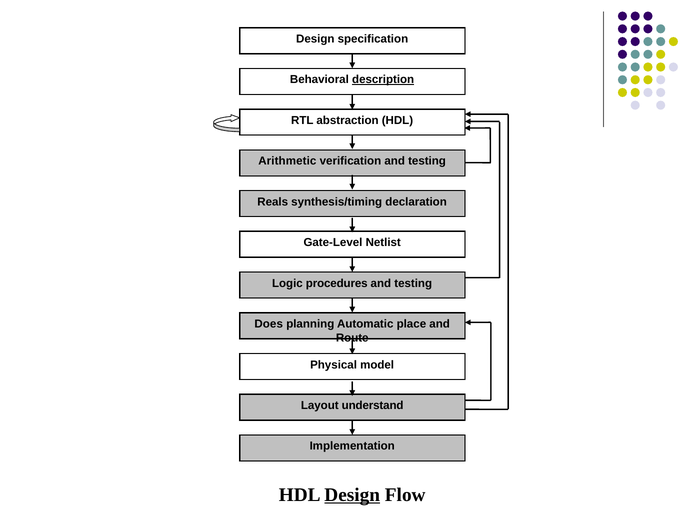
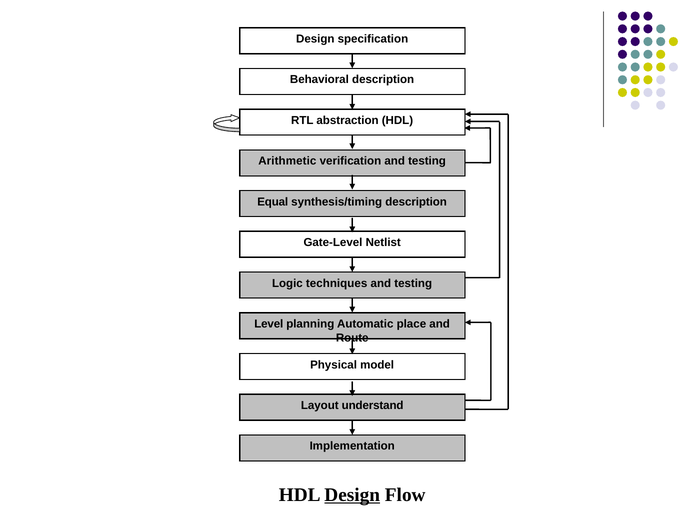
description at (383, 80) underline: present -> none
Reals: Reals -> Equal
synthesis/timing declaration: declaration -> description
procedures: procedures -> techniques
Does: Does -> Level
